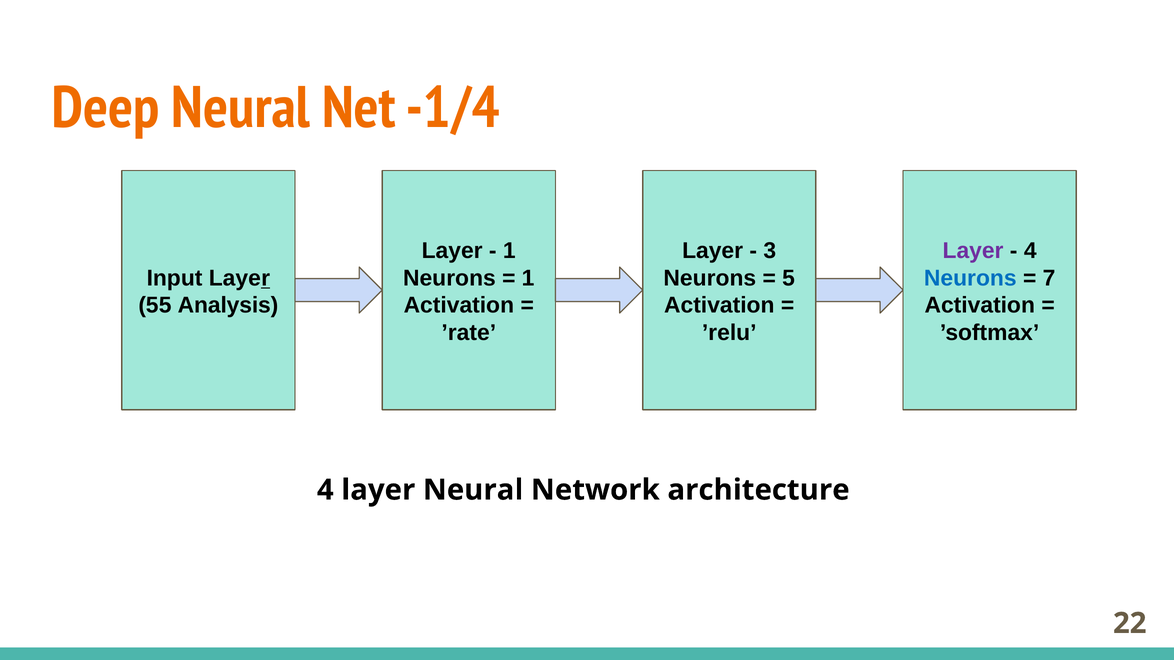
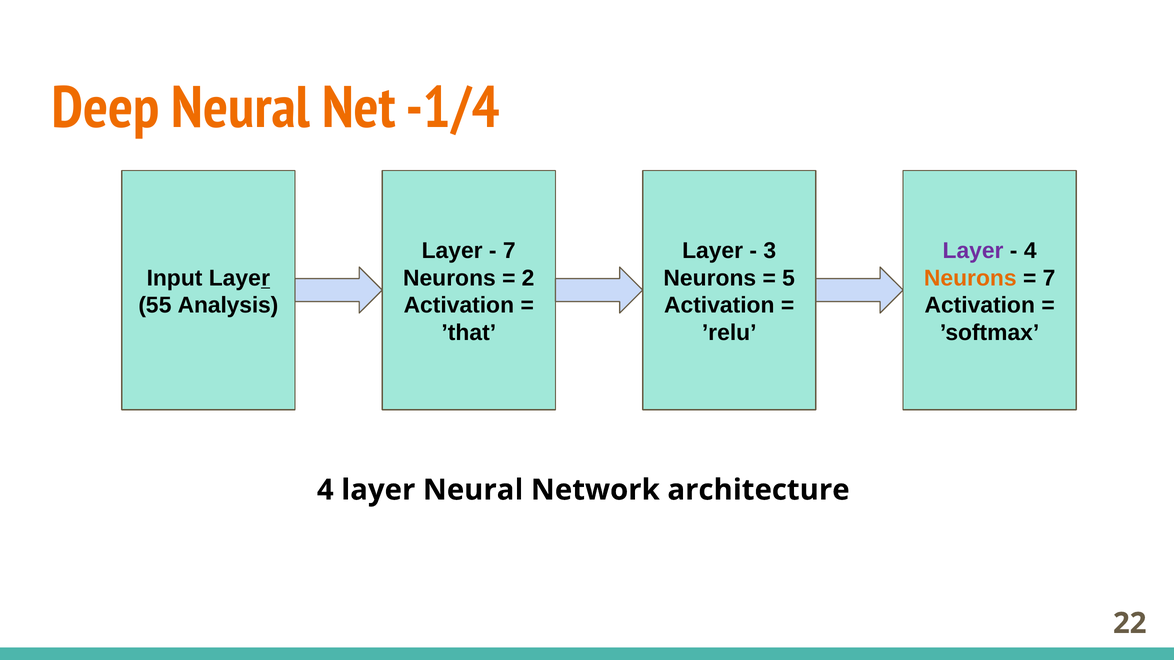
1 at (509, 251): 1 -> 7
1 at (528, 278): 1 -> 2
Neurons at (970, 278) colour: blue -> orange
’rate: ’rate -> ’that
